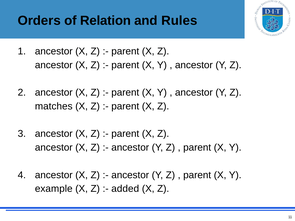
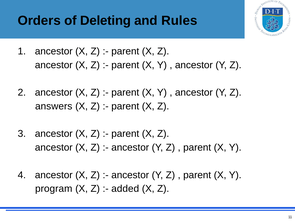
Relation: Relation -> Deleting
matches: matches -> answers
example: example -> program
